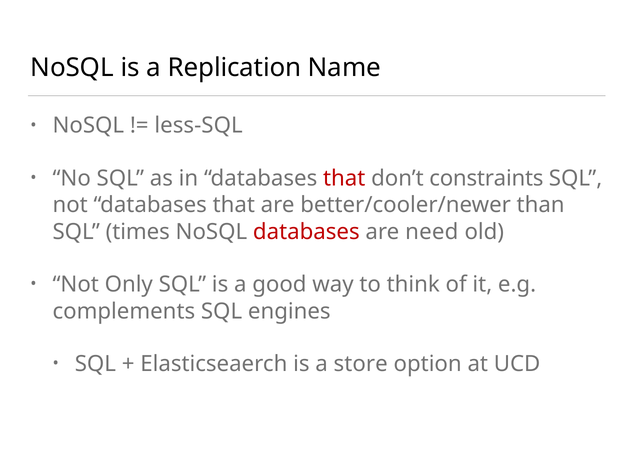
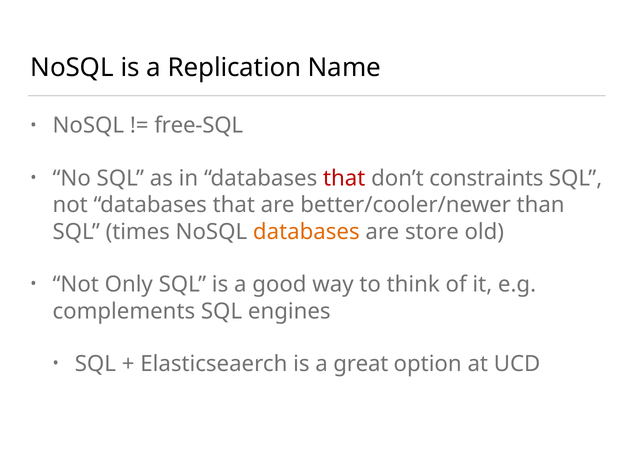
less-SQL: less-SQL -> free-SQL
databases at (306, 232) colour: red -> orange
need: need -> store
store: store -> great
